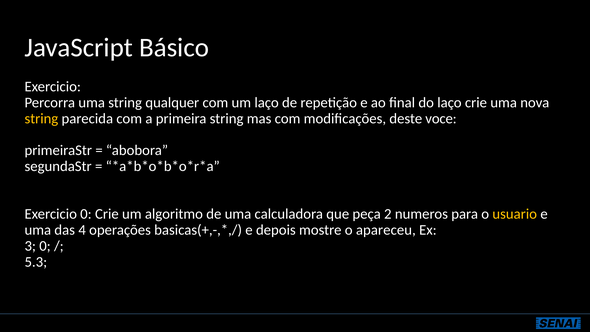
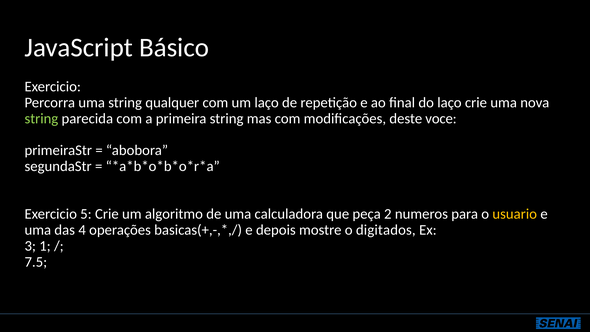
string at (41, 119) colour: yellow -> light green
Exercicio 0: 0 -> 5
apareceu: apareceu -> digitados
3 0: 0 -> 1
5.3: 5.3 -> 7.5
